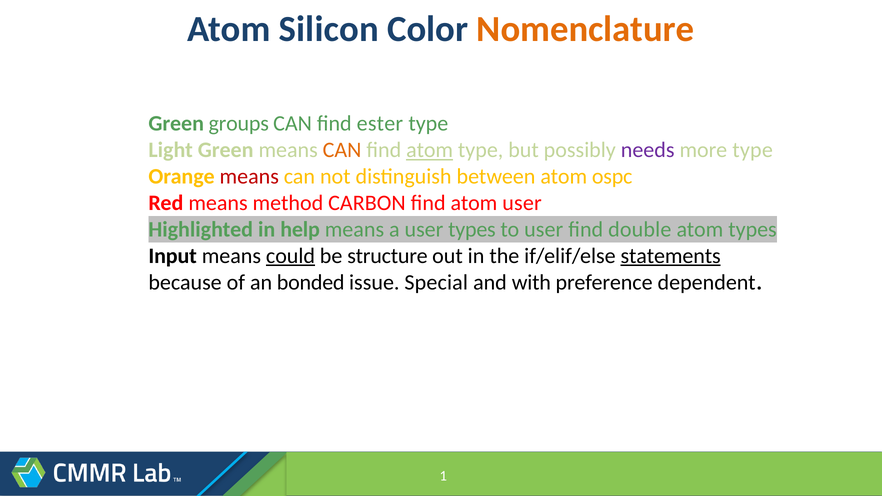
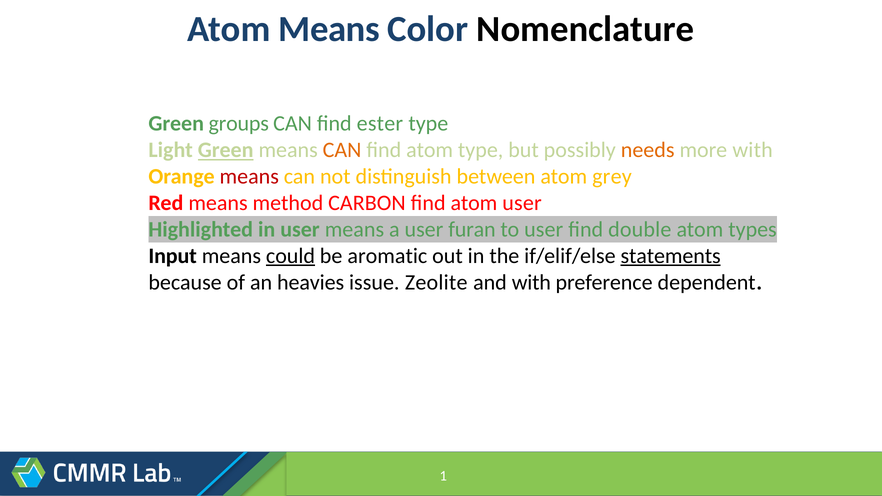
Atom Silicon: Silicon -> Means
Nomenclature colour: orange -> black
Green at (226, 150) underline: none -> present
atom at (430, 150) underline: present -> none
needs colour: purple -> orange
more type: type -> with
ospc: ospc -> grey
in help: help -> user
user types: types -> furan
structure: structure -> aromatic
bonded: bonded -> heavies
Special: Special -> Zeolite
